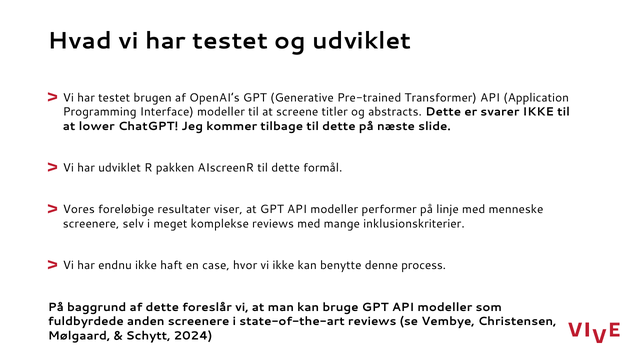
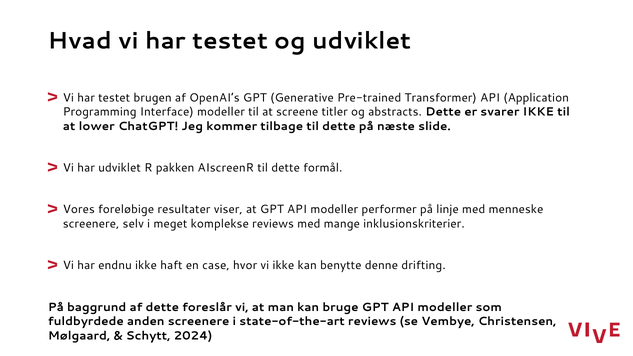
process: process -> drifting
